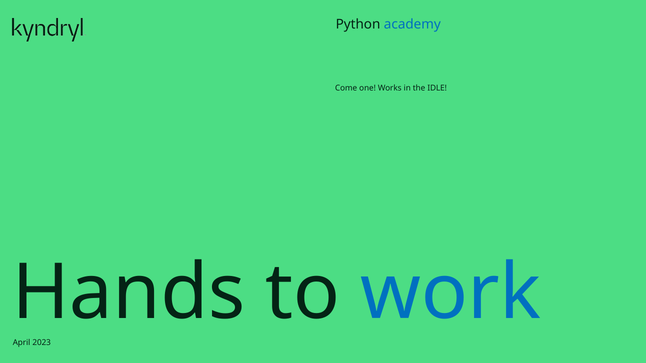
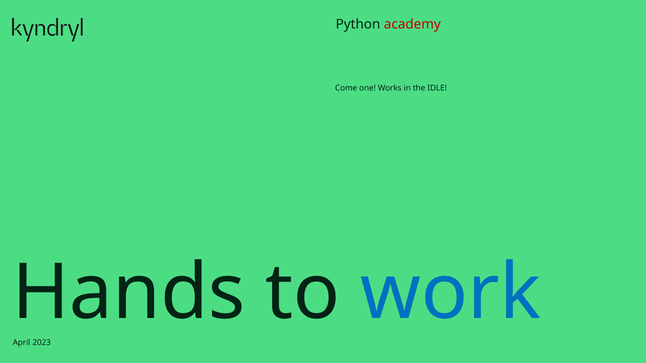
academy colour: blue -> red
